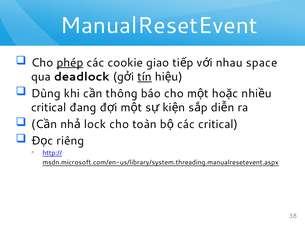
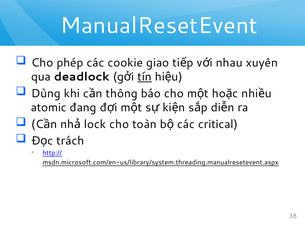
phép underline: present -> none
space: space -> xuyên
critical at (49, 108): critical -> atomic
riêng: riêng -> trách
